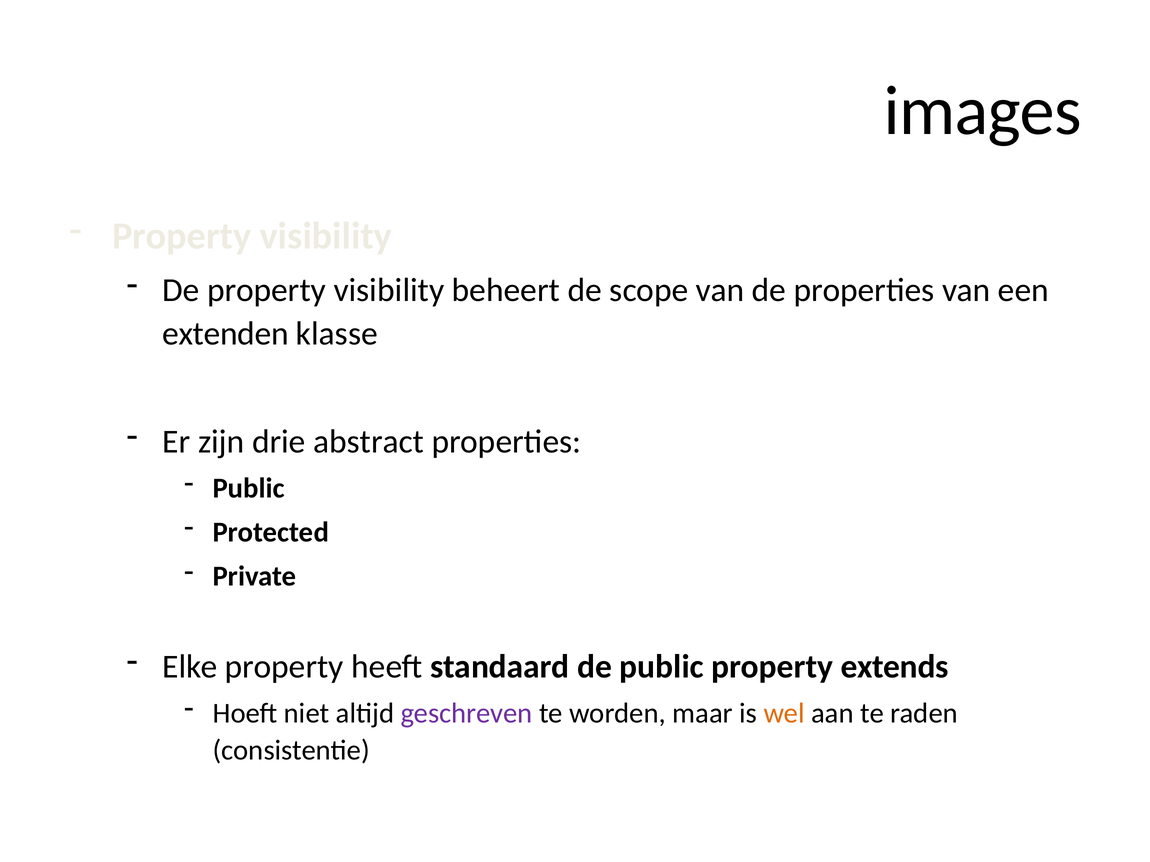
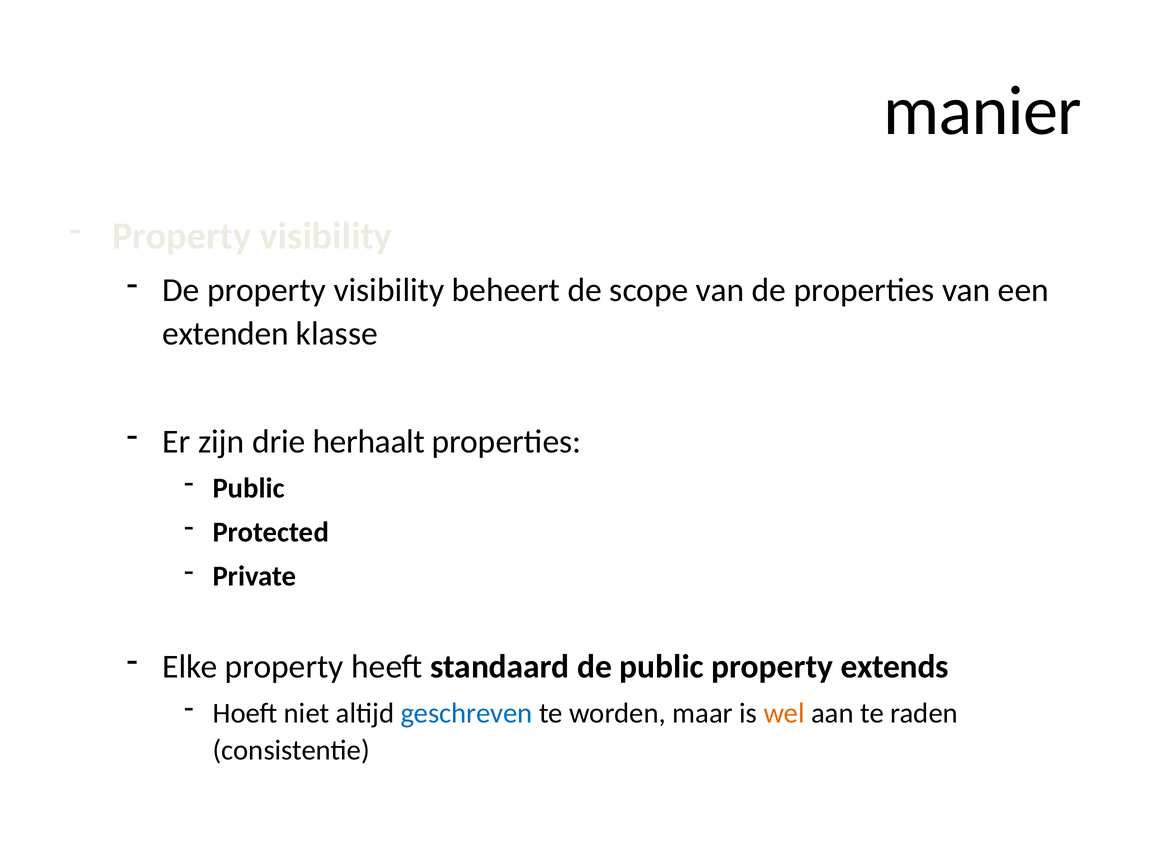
images: images -> manier
abstract: abstract -> herhaalt
geschreven colour: purple -> blue
